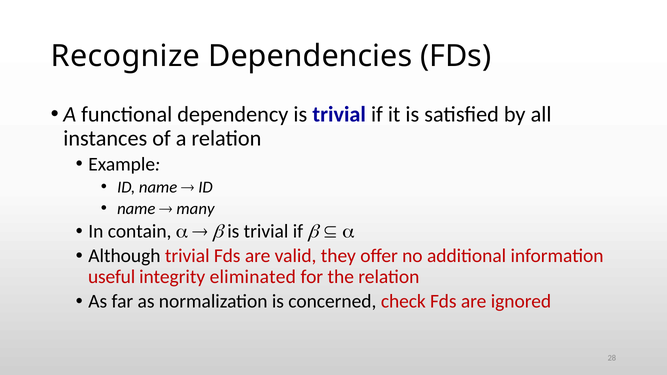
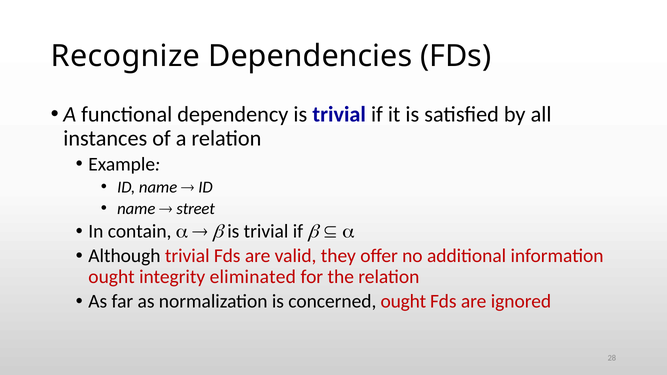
many: many -> street
useful at (112, 277): useful -> ought
concerned check: check -> ought
